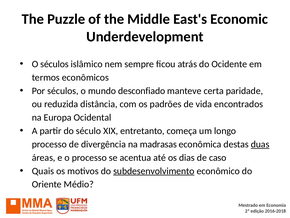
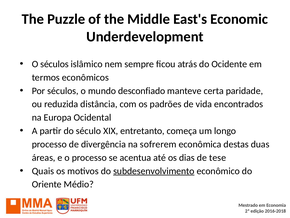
madrasas: madrasas -> sofrerem
duas underline: present -> none
caso: caso -> tese
